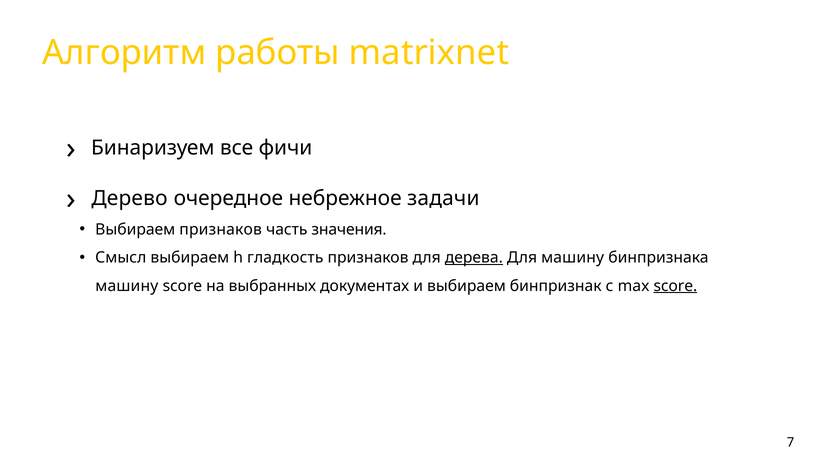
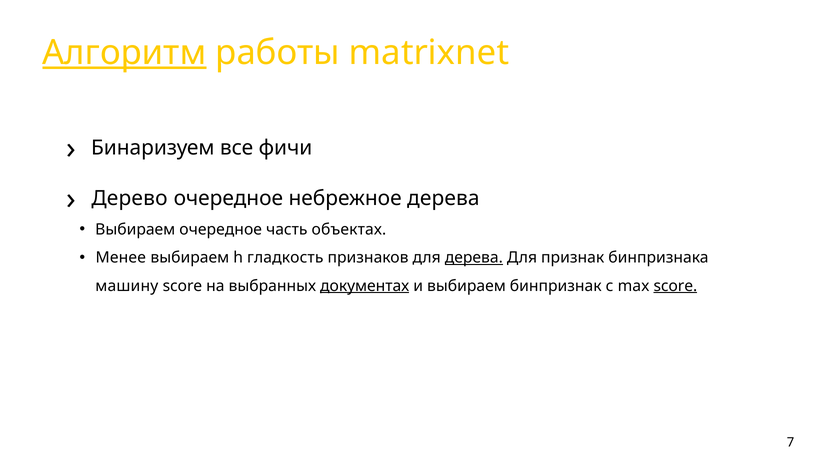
Алгоритм underline: none -> present
небрежное задачи: задачи -> дерева
Выбираем признаков: признаков -> очередное
значения: значения -> объектах
Смысл: Смысл -> Менее
Для машину: машину -> признак
документах underline: none -> present
